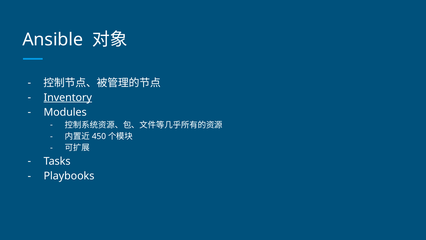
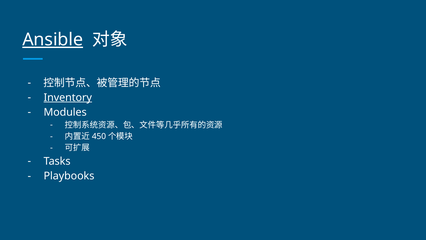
Ansible underline: none -> present
